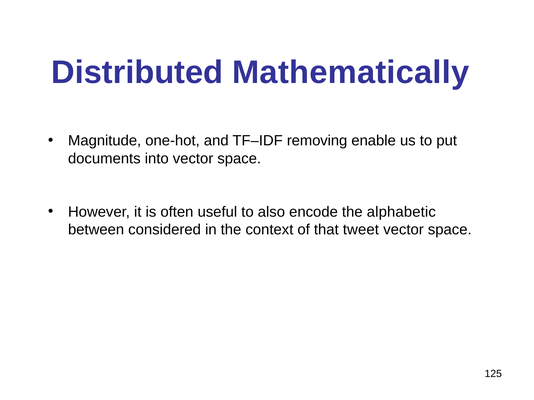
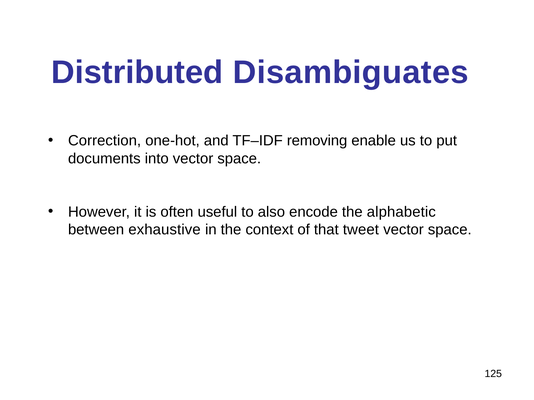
Mathematically: Mathematically -> Disambiguates
Magnitude: Magnitude -> Correction
considered: considered -> exhaustive
